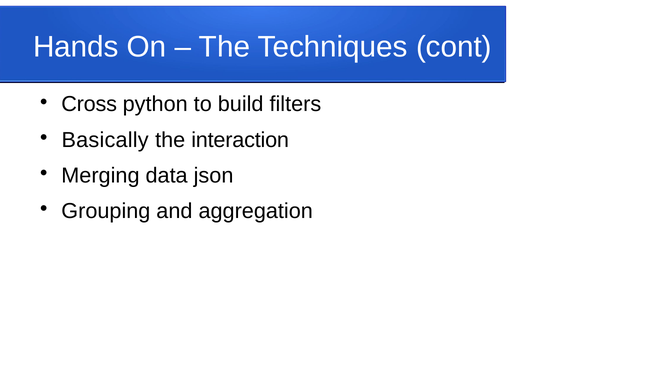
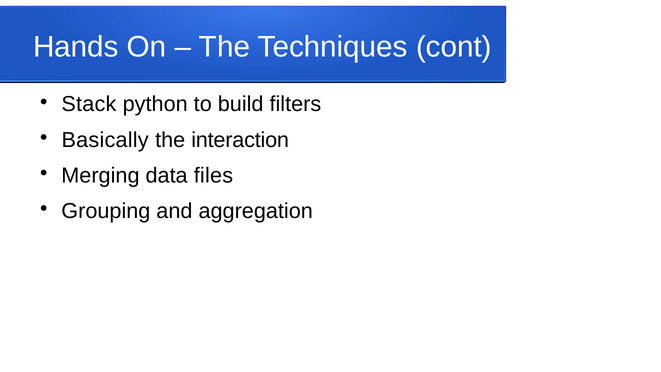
Cross: Cross -> Stack
json: json -> files
